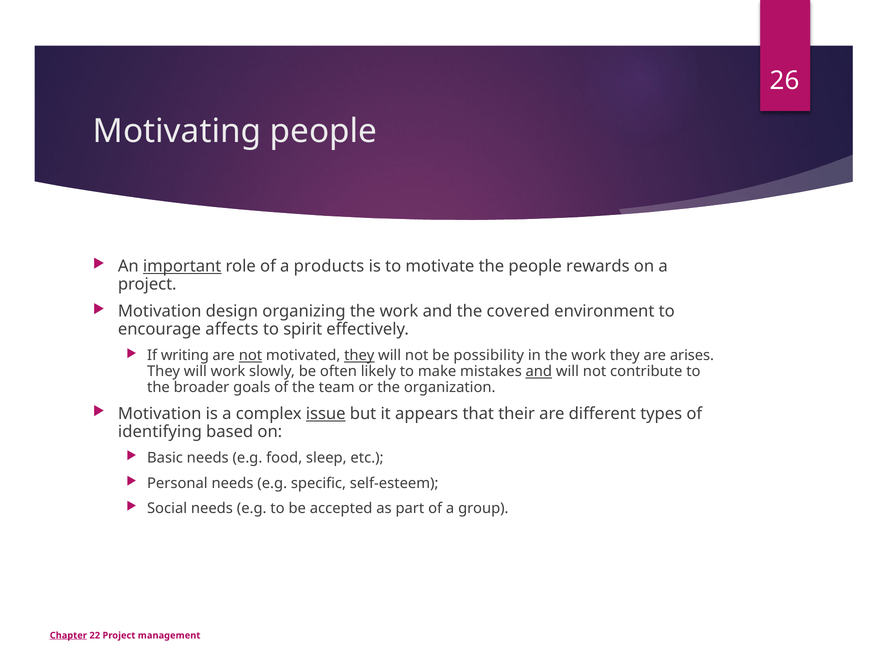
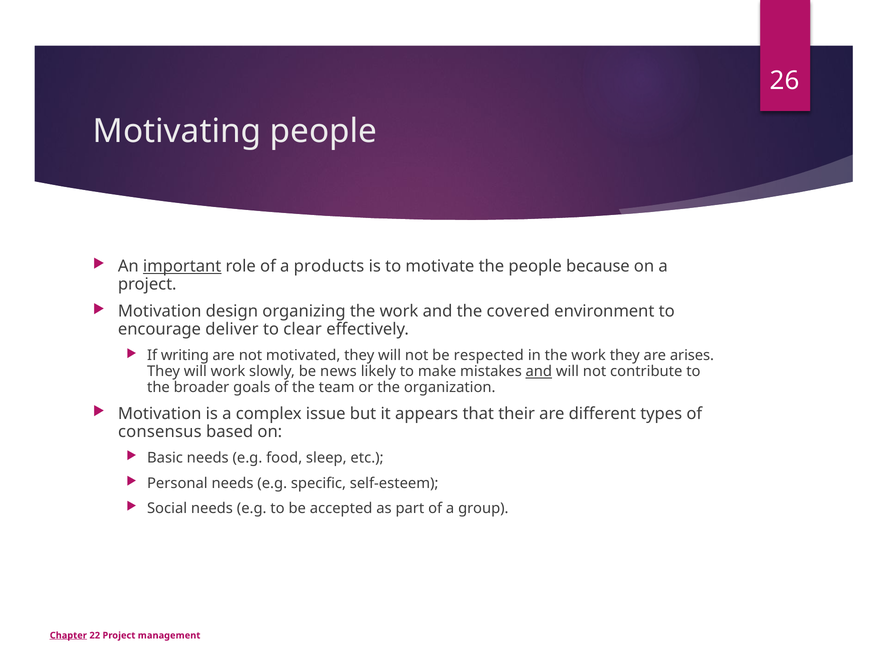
rewards: rewards -> because
affects: affects -> deliver
spirit: spirit -> clear
not at (250, 356) underline: present -> none
they at (359, 356) underline: present -> none
possibility: possibility -> respected
often: often -> news
issue underline: present -> none
identifying: identifying -> consensus
